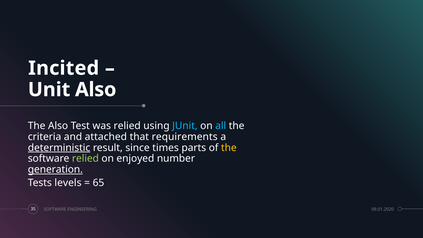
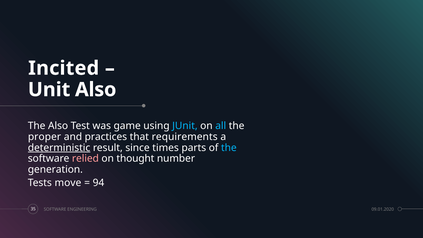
was relied: relied -> game
criteria: criteria -> proper
attached: attached -> practices
the at (229, 148) colour: yellow -> light blue
relied at (85, 159) colour: light green -> pink
enjoyed: enjoyed -> thought
generation underline: present -> none
levels: levels -> move
65: 65 -> 94
